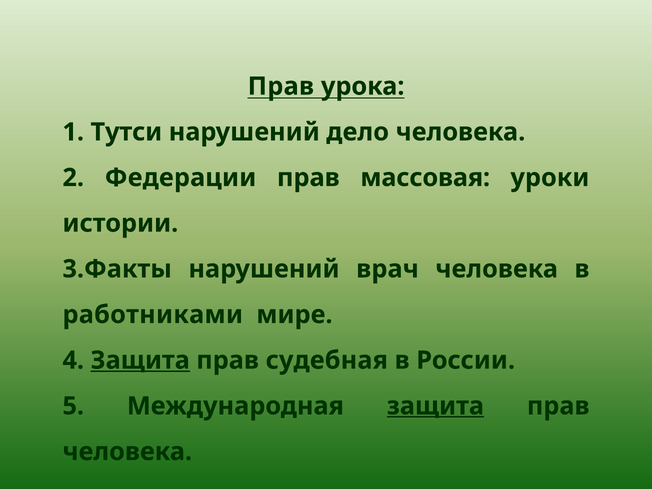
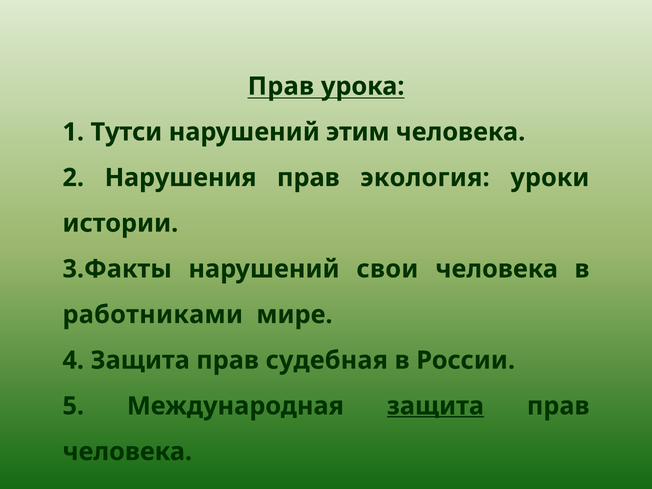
дело: дело -> этим
Федерации: Федерации -> Нарушения
массовая: массовая -> экология
врач: врач -> свои
Защита at (140, 360) underline: present -> none
